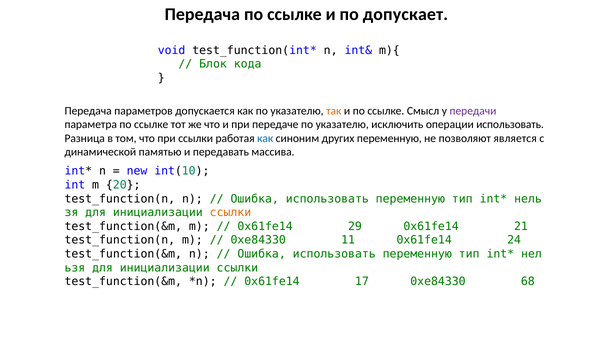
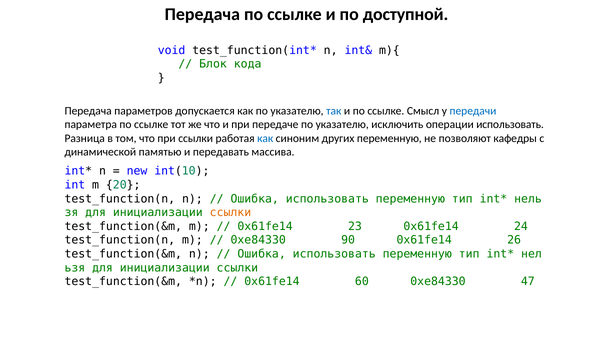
допускает: допускает -> доступной
так colour: orange -> blue
передачи colour: purple -> blue
является: является -> кафедры
29: 29 -> 23
21: 21 -> 24
11: 11 -> 90
24: 24 -> 26
17: 17 -> 60
68: 68 -> 47
